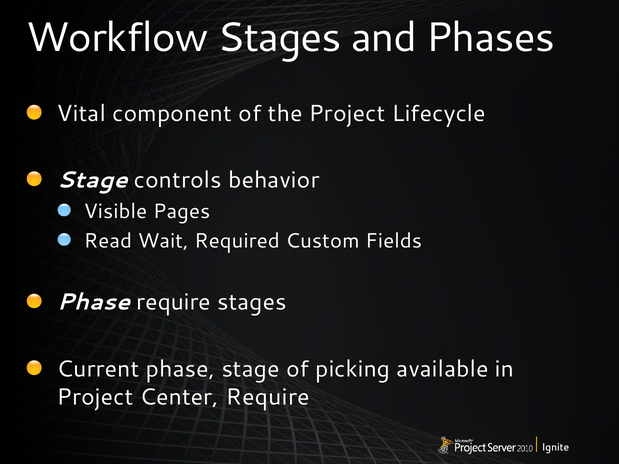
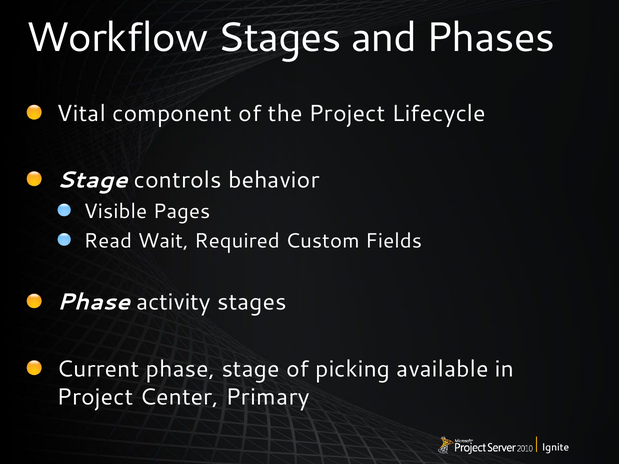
Phase require: require -> activity
Center Require: Require -> Primary
